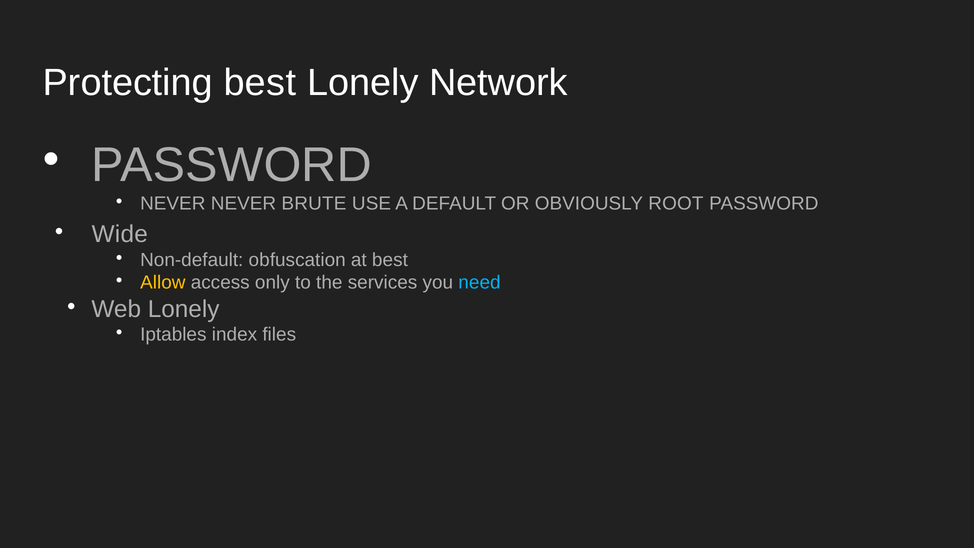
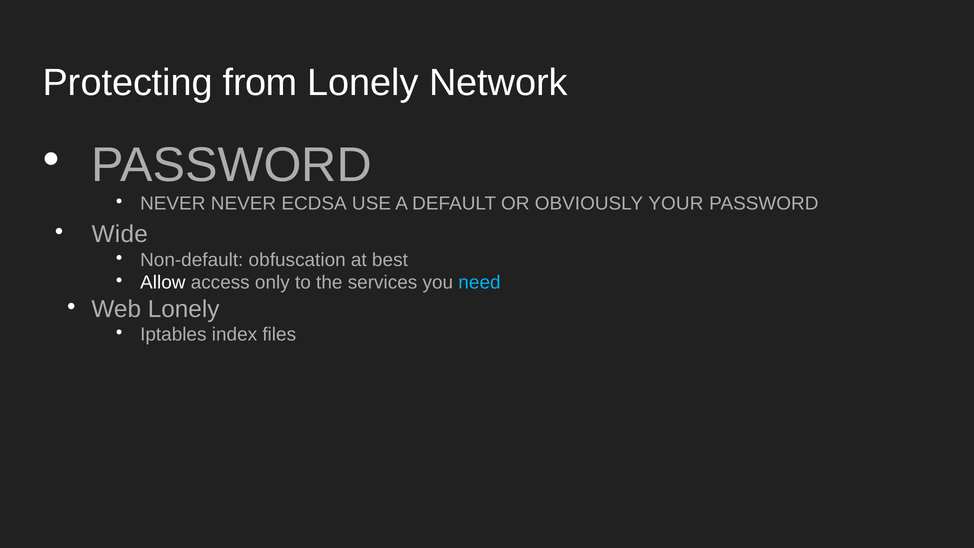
Protecting best: best -> from
BRUTE: BRUTE -> ECDSA
ROOT: ROOT -> YOUR
Allow colour: yellow -> white
